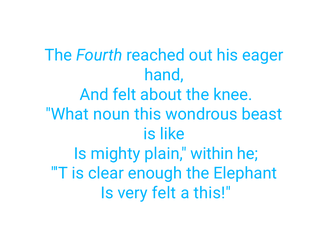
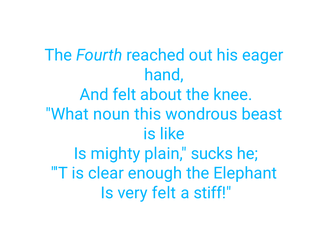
within: within -> sucks
a this: this -> stiff
